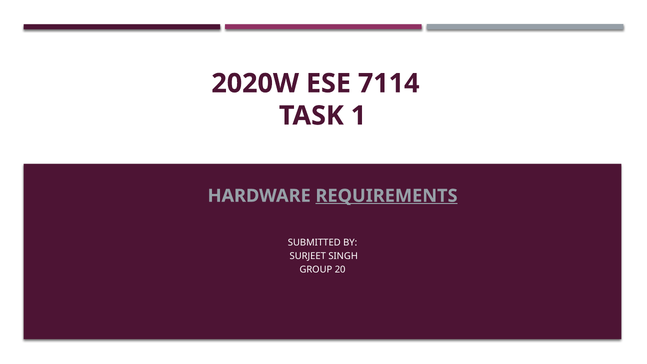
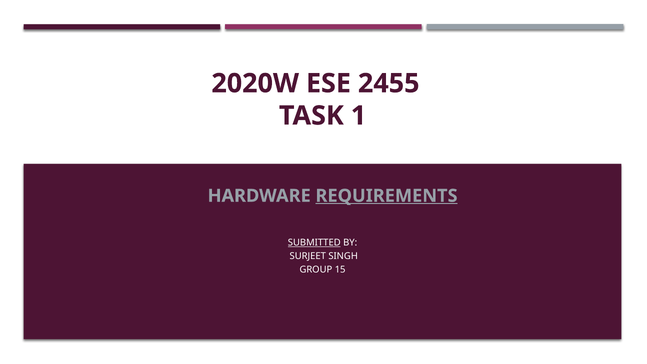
7114: 7114 -> 2455
SUBMITTED underline: none -> present
20: 20 -> 15
